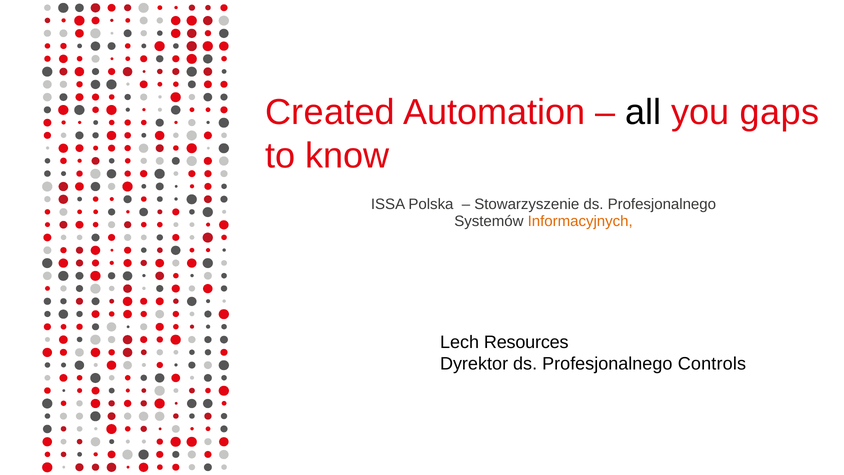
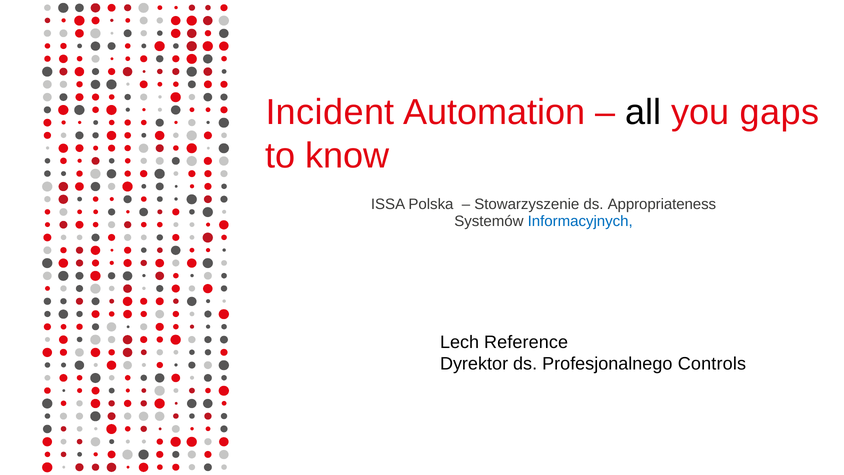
Created: Created -> Incident
Stowarzyszenie ds Profesjonalnego: Profesjonalnego -> Appropriateness
Informacyjnych colour: orange -> blue
Resources: Resources -> Reference
